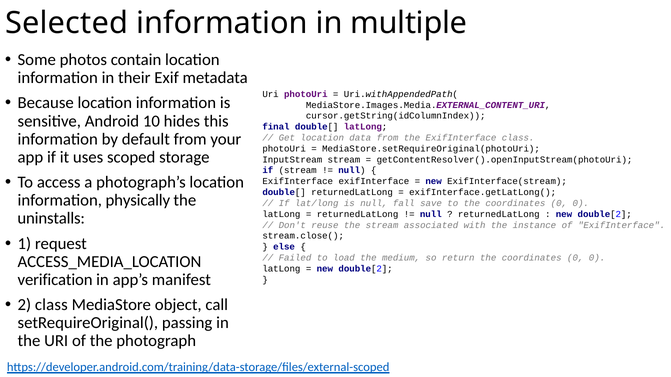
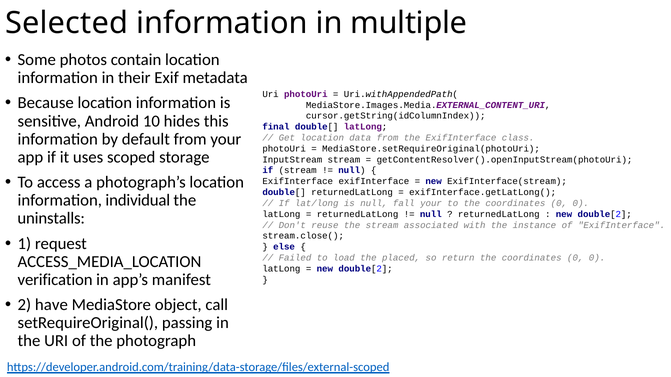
physically: physically -> individual
fall save: save -> your
medium: medium -> placed
2 class: class -> have
